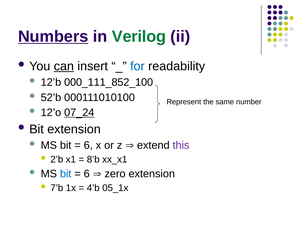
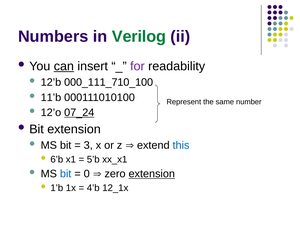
Numbers underline: present -> none
for colour: blue -> purple
000_111_852_100: 000_111_852_100 -> 000_111_710_100
52’b: 52’b -> 11’b
6 at (88, 145): 6 -> 3
this colour: purple -> blue
2’b: 2’b -> 6’b
8’b: 8’b -> 5’b
6 at (87, 174): 6 -> 0
extension at (152, 174) underline: none -> present
7’b: 7’b -> 1’b
05_1x: 05_1x -> 12_1x
